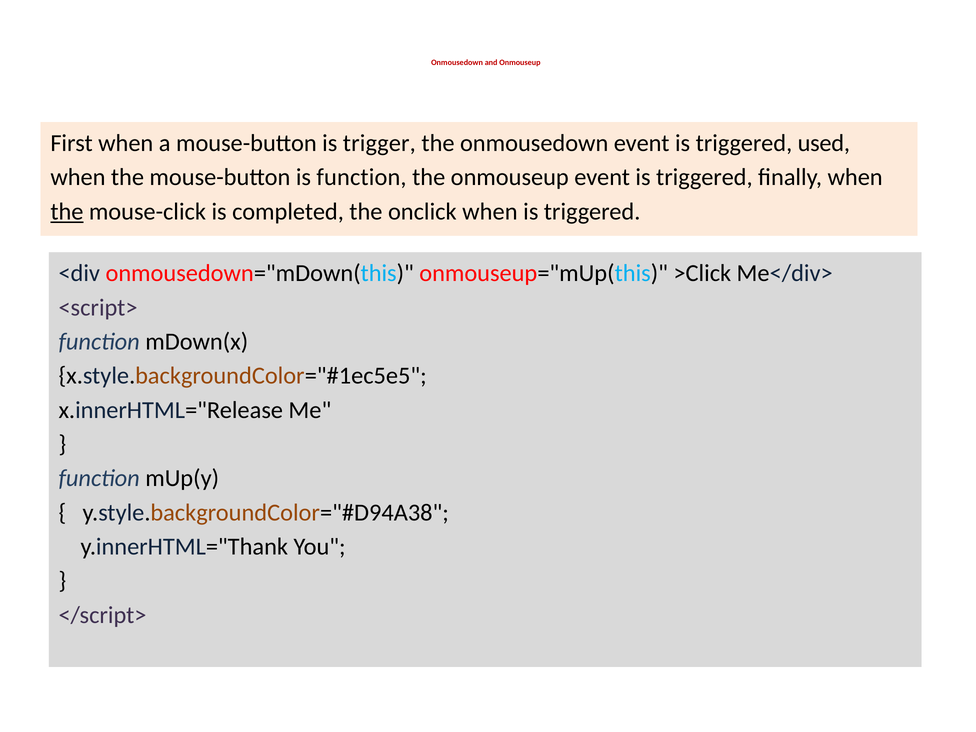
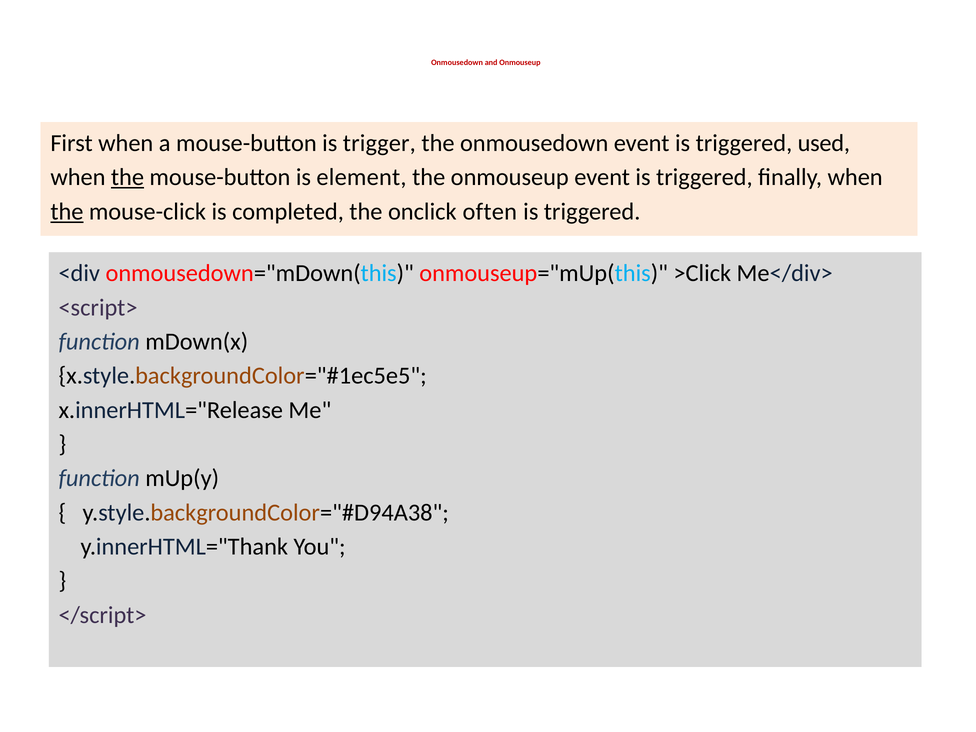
the at (128, 177) underline: none -> present
is function: function -> element
onclick when: when -> often
